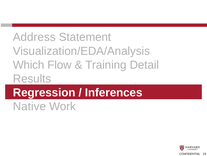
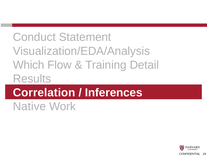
Address: Address -> Conduct
Regression: Regression -> Correlation
